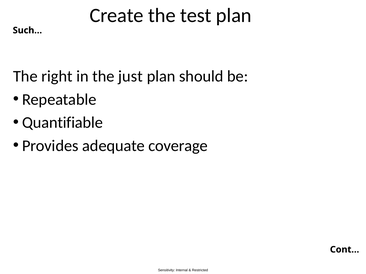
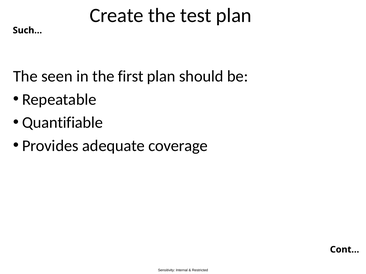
right: right -> seen
just: just -> first
